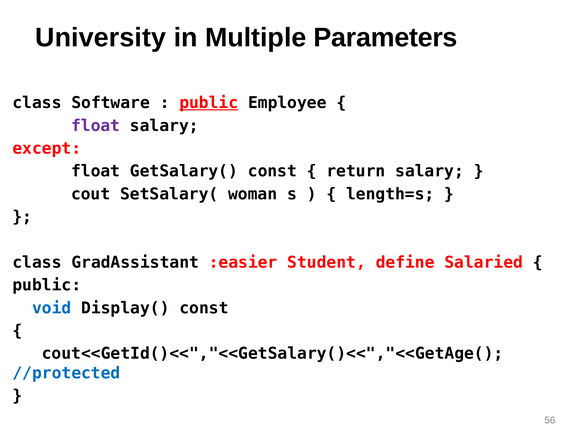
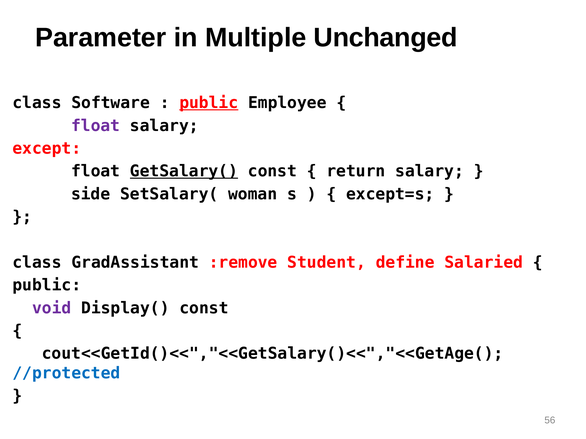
University: University -> Parameter
Parameters: Parameters -> Unchanged
GetSalary( underline: none -> present
cout: cout -> side
length=s: length=s -> except=s
:easier: :easier -> :remove
void colour: blue -> purple
